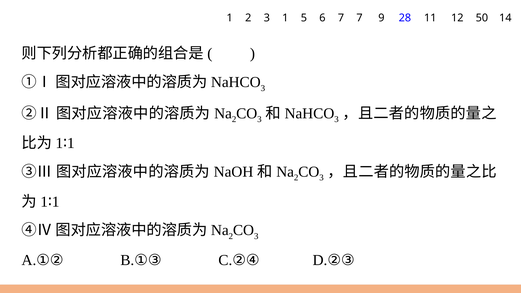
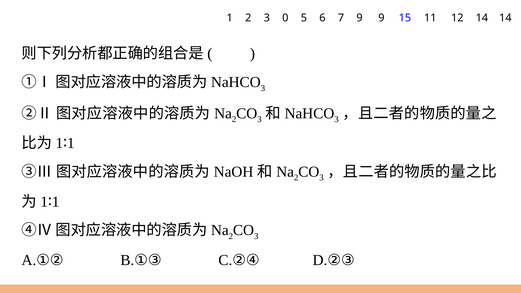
3 1: 1 -> 0
7 7: 7 -> 9
28: 28 -> 15
12 50: 50 -> 14
